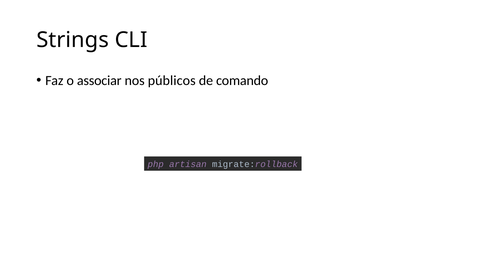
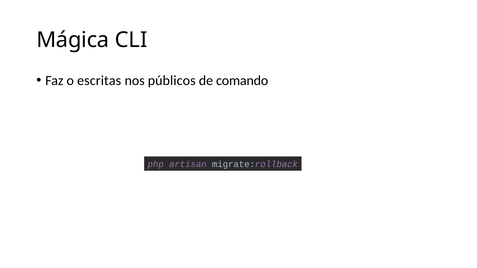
Strings: Strings -> Mágica
associar: associar -> escritas
